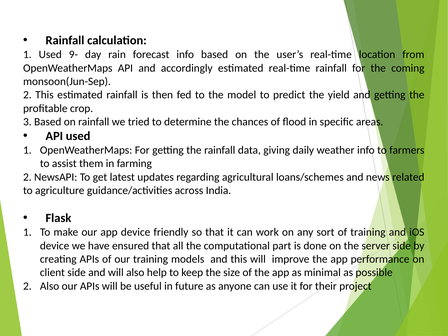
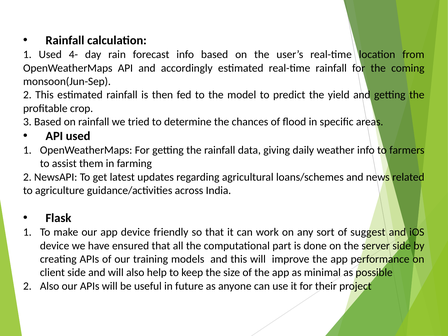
9-: 9- -> 4-
of training: training -> suggest
